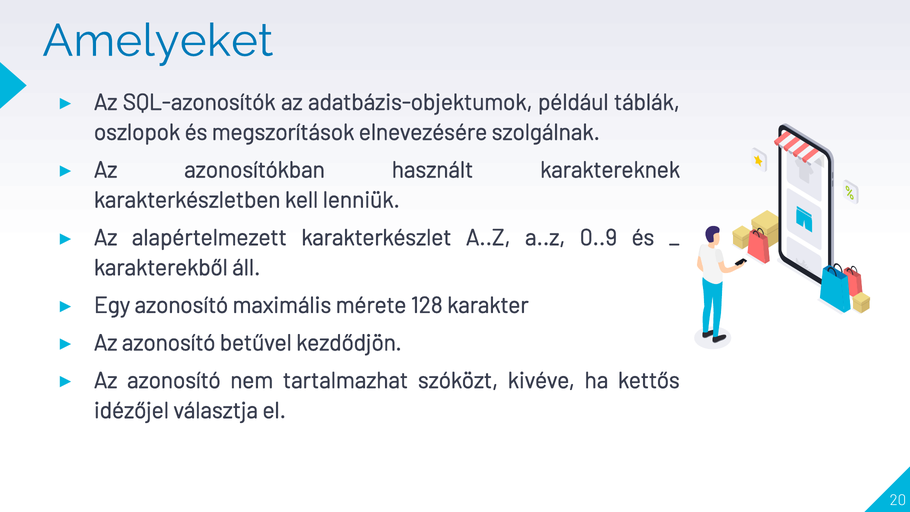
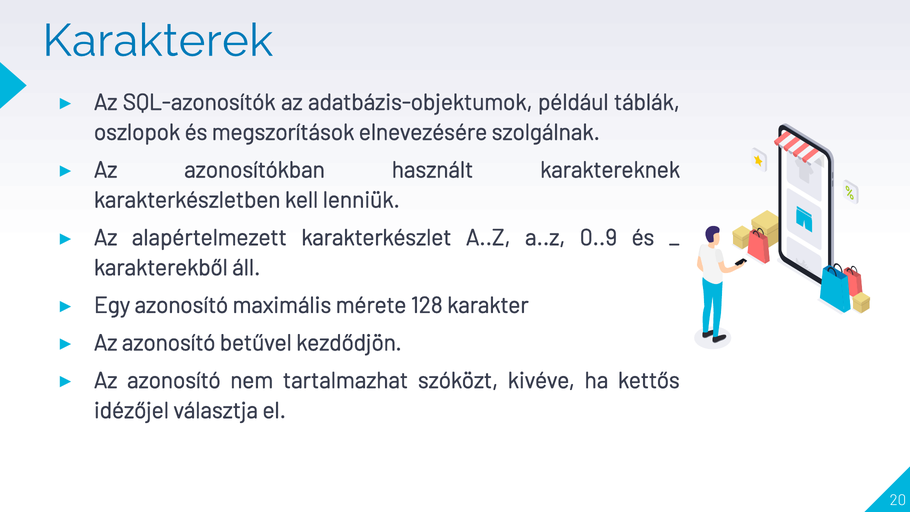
Amelyeket: Amelyeket -> Karakterek
